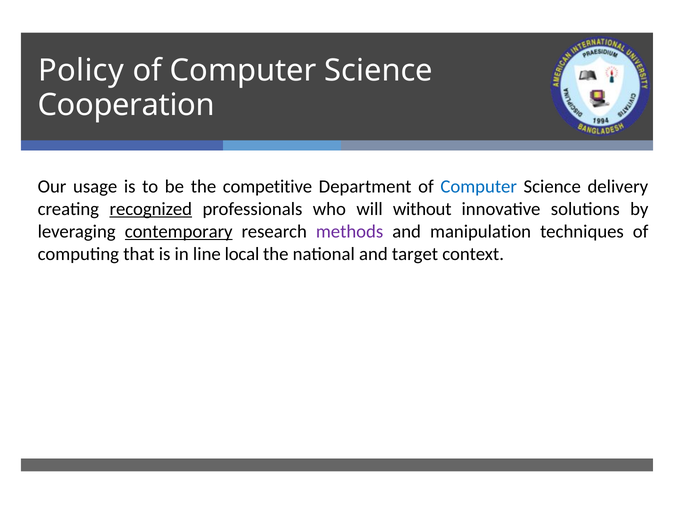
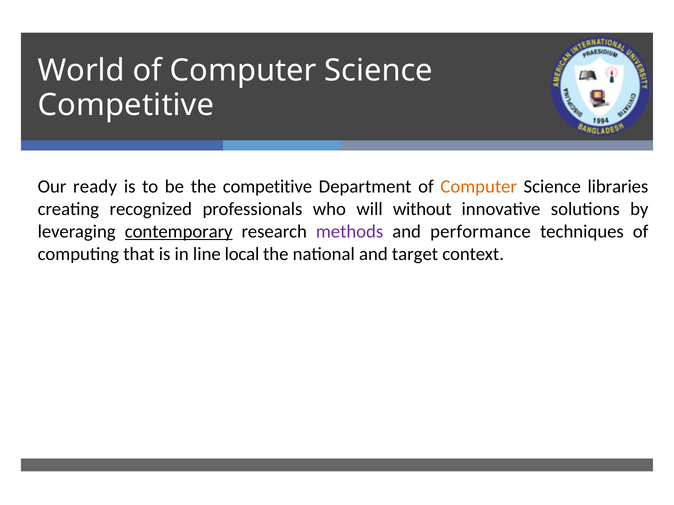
Policy: Policy -> World
Cooperation at (126, 105): Cooperation -> Competitive
usage: usage -> ready
Computer at (479, 187) colour: blue -> orange
delivery: delivery -> libraries
recognized underline: present -> none
manipulation: manipulation -> performance
